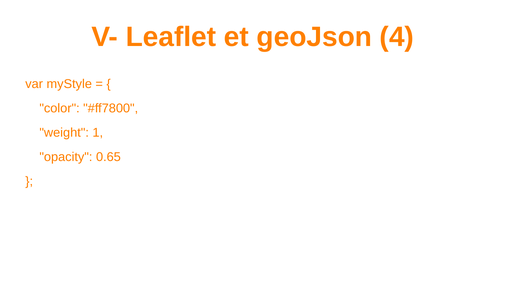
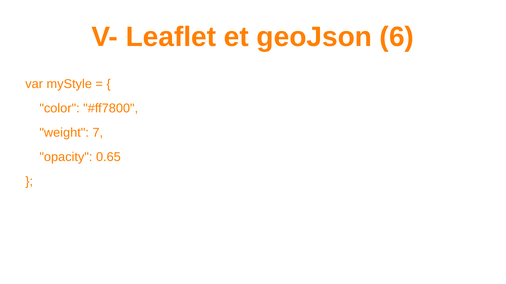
4: 4 -> 6
1: 1 -> 7
